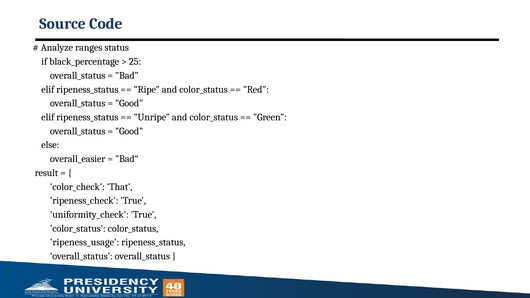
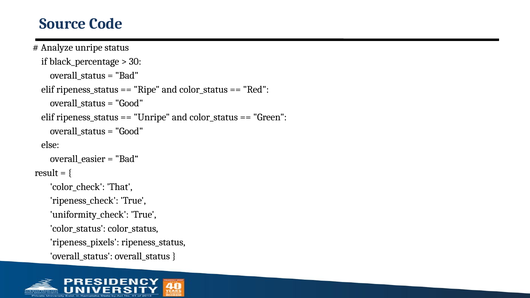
Analyze ranges: ranges -> unripe
25: 25 -> 30
ripeness_usage: ripeness_usage -> ripeness_pixels
